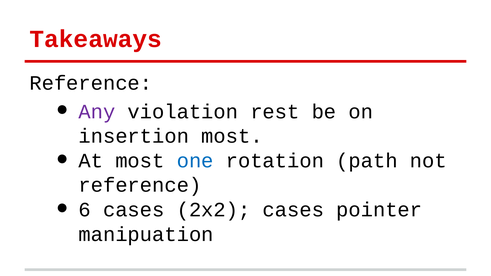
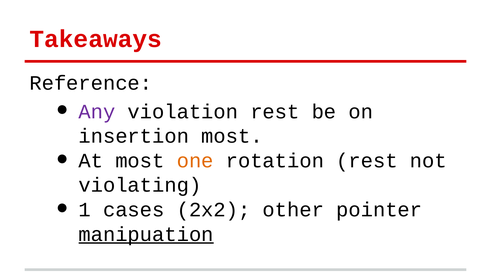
one colour: blue -> orange
rotation path: path -> rest
reference at (140, 185): reference -> violating
6: 6 -> 1
2x2 cases: cases -> other
manipuation underline: none -> present
